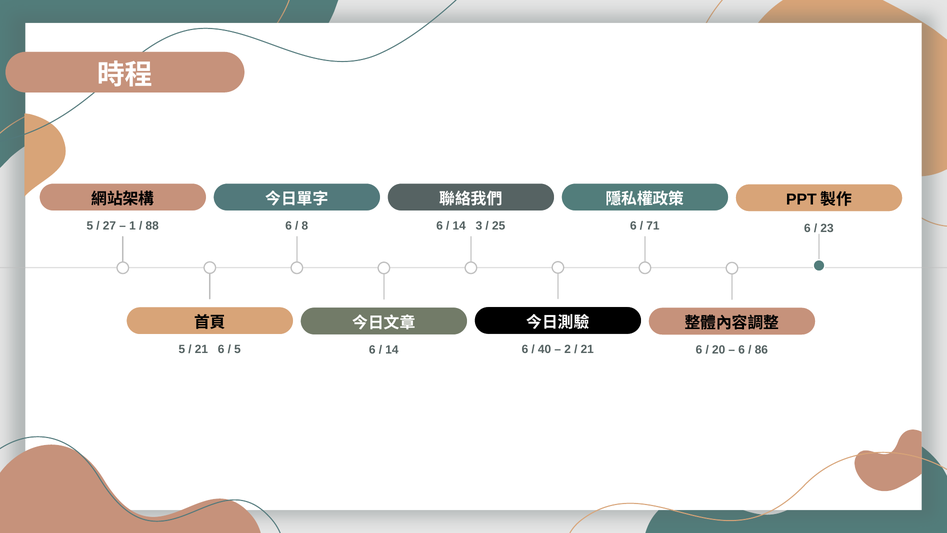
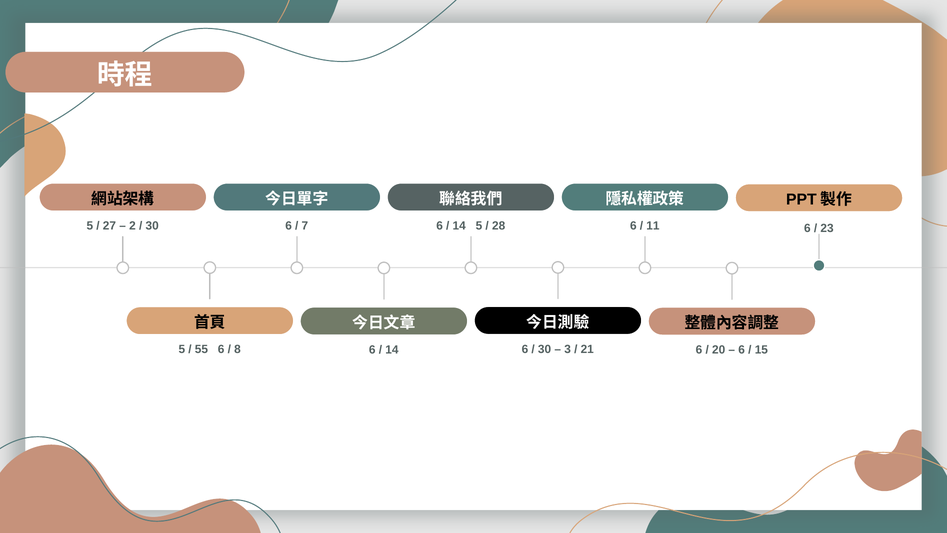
1: 1 -> 2
88 at (152, 226): 88 -> 30
8: 8 -> 7
14 3: 3 -> 5
25: 25 -> 28
71: 71 -> 11
40 at (545, 349): 40 -> 30
2: 2 -> 3
21 at (201, 349): 21 -> 55
5 at (238, 349): 5 -> 8
86: 86 -> 15
